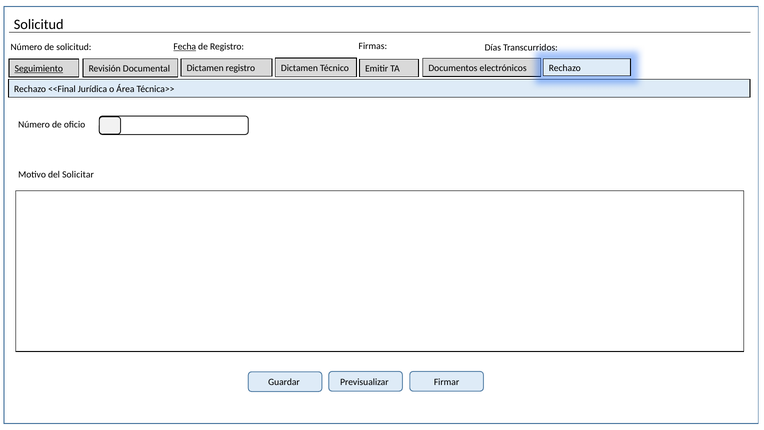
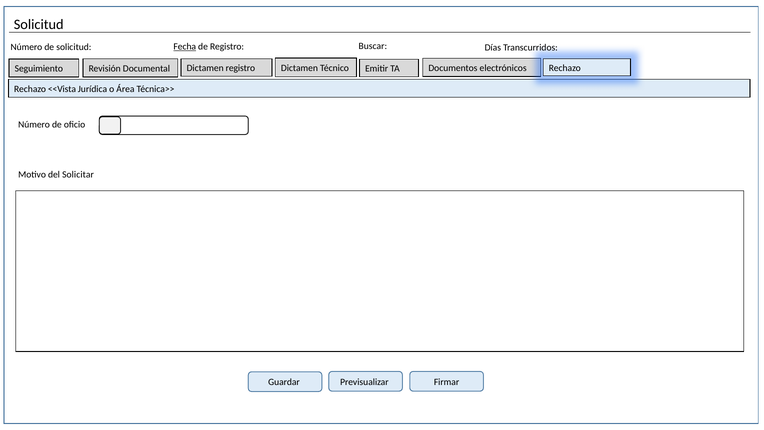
Firmas: Firmas -> Buscar
Seguimiento underline: present -> none
<<Final: <<Final -> <<Vista
